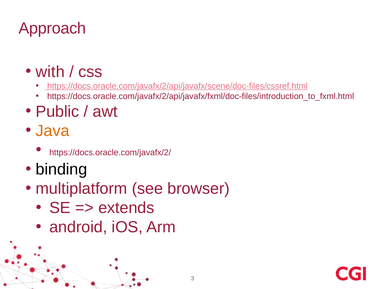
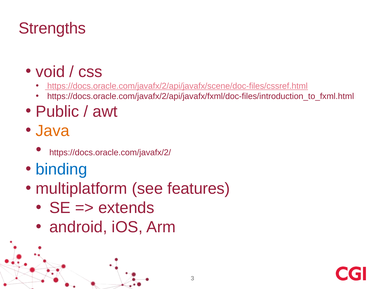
Approach: Approach -> Strengths
with: with -> void
binding colour: black -> blue
browser: browser -> features
